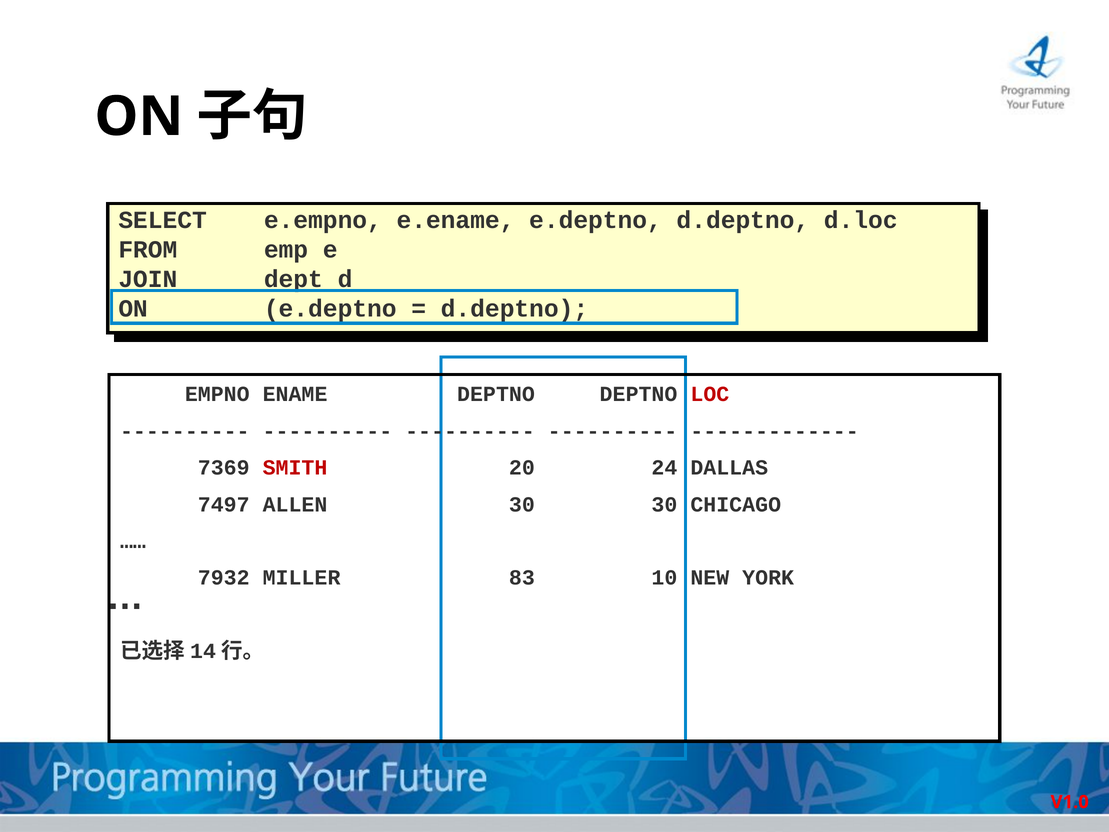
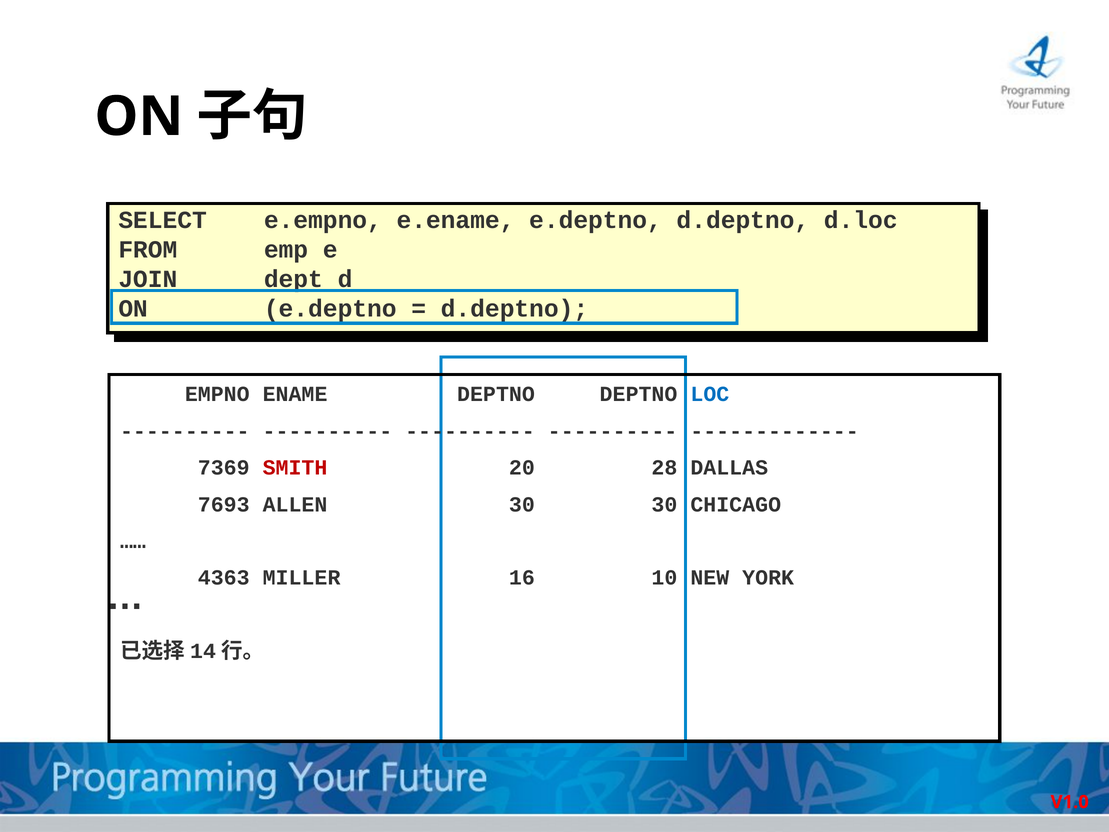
LOC colour: red -> blue
24: 24 -> 28
7497: 7497 -> 7693
7932: 7932 -> 4363
83: 83 -> 16
